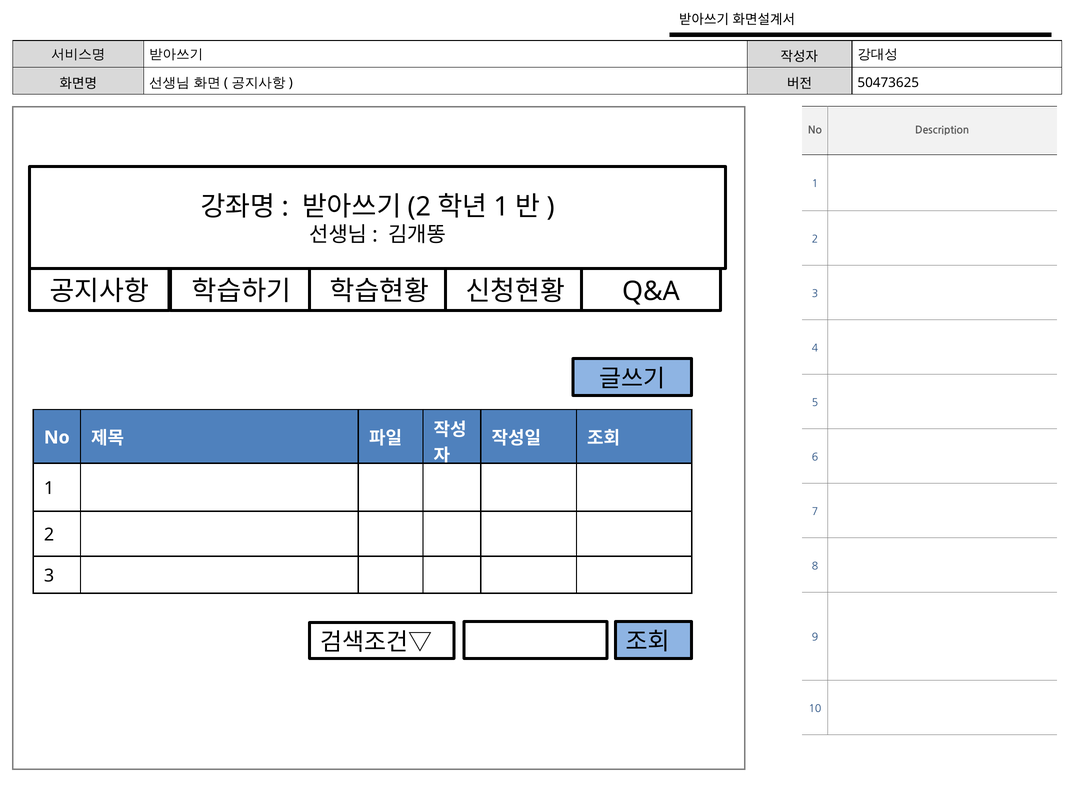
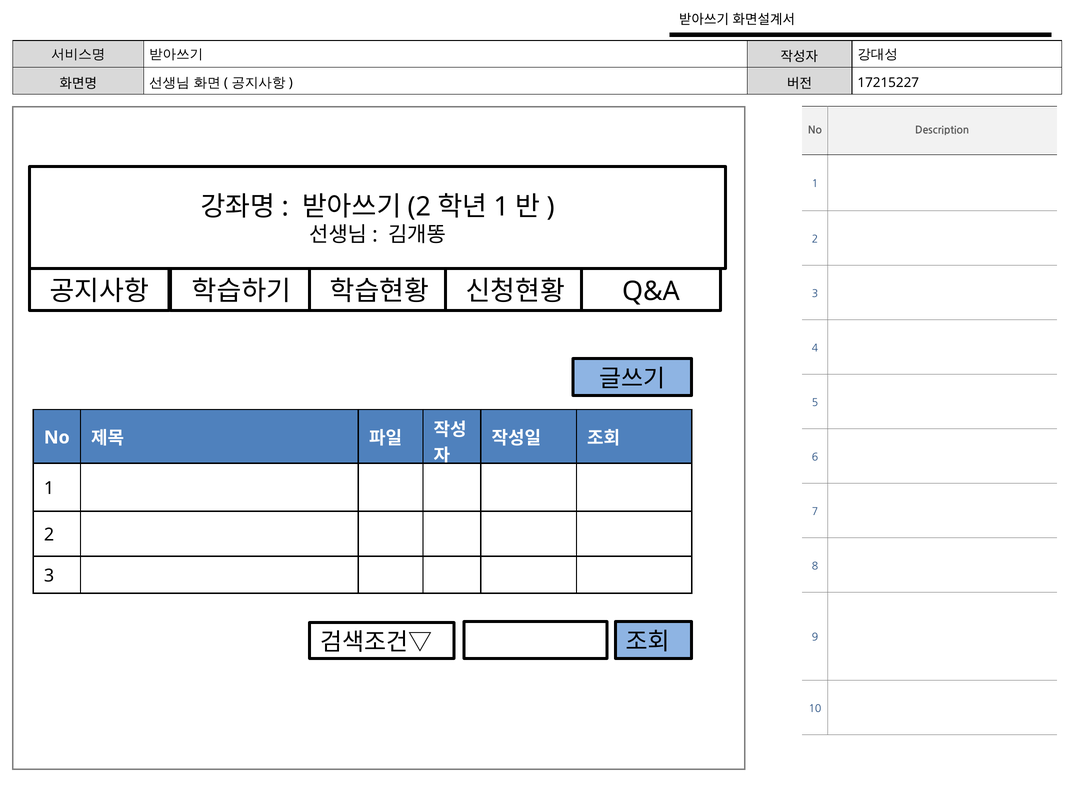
50473625: 50473625 -> 17215227
